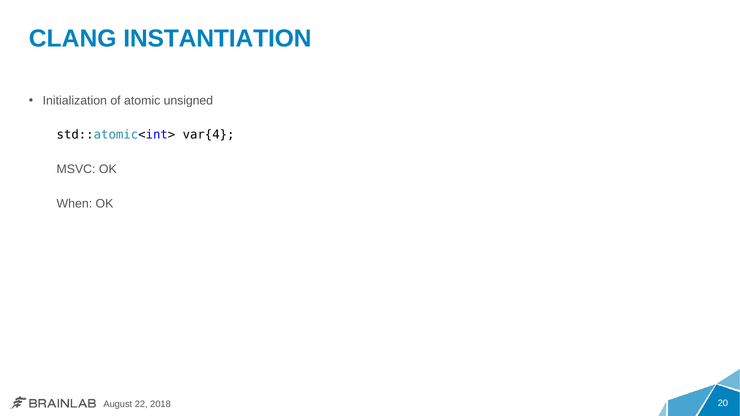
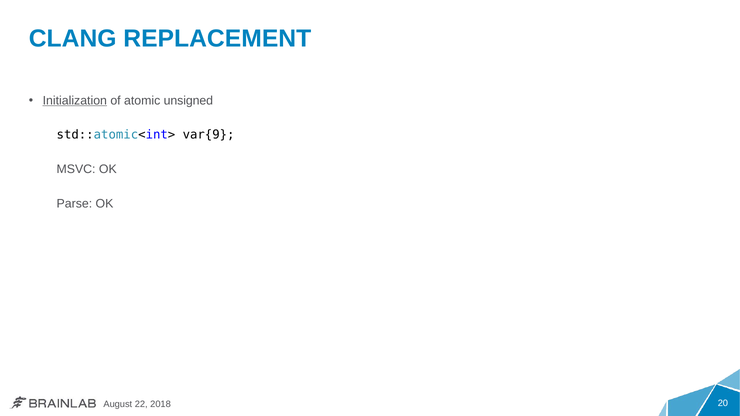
INSTANTIATION: INSTANTIATION -> REPLACEMENT
Initialization underline: none -> present
var{4: var{4 -> var{9
When: When -> Parse
